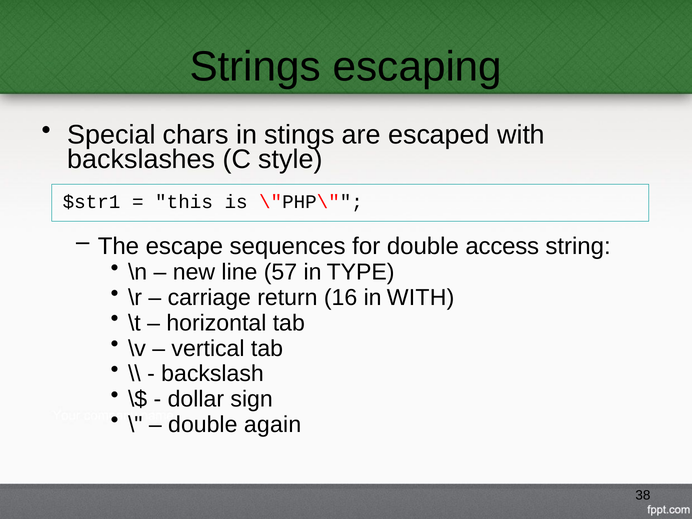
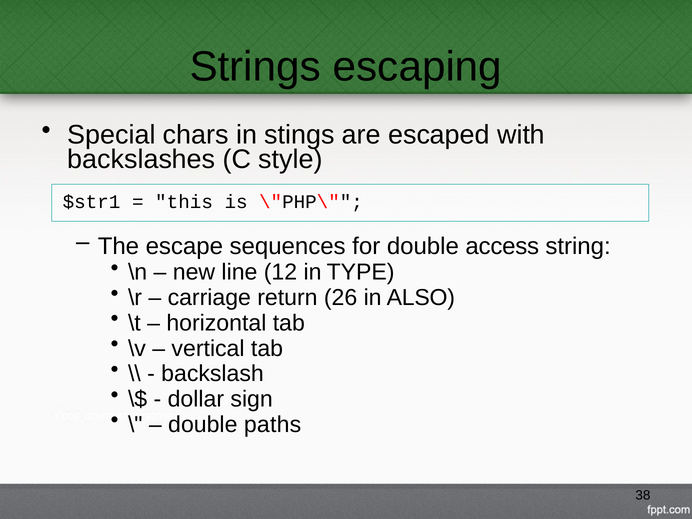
57: 57 -> 12
16: 16 -> 26
in WITH: WITH -> ALSO
again: again -> paths
